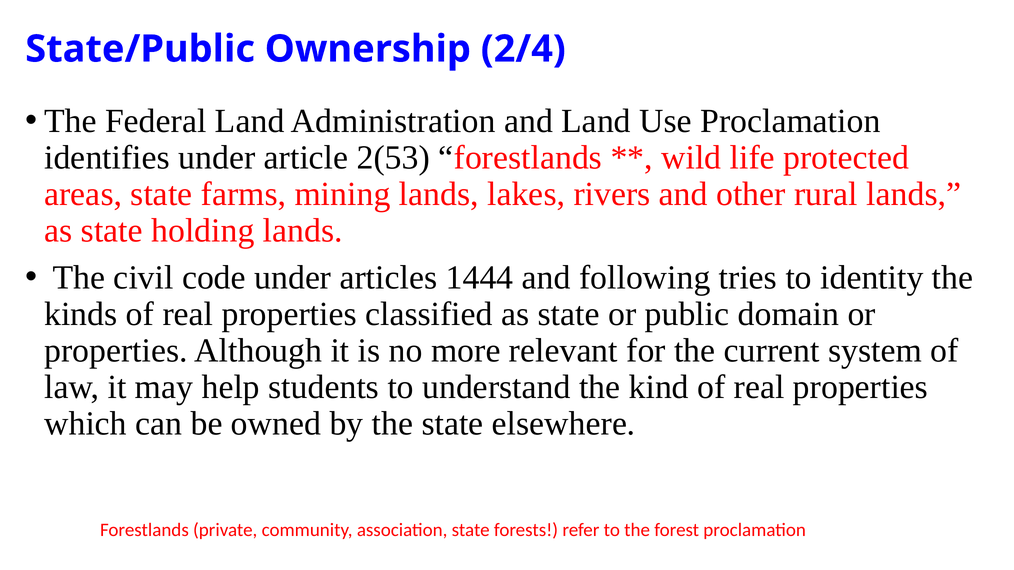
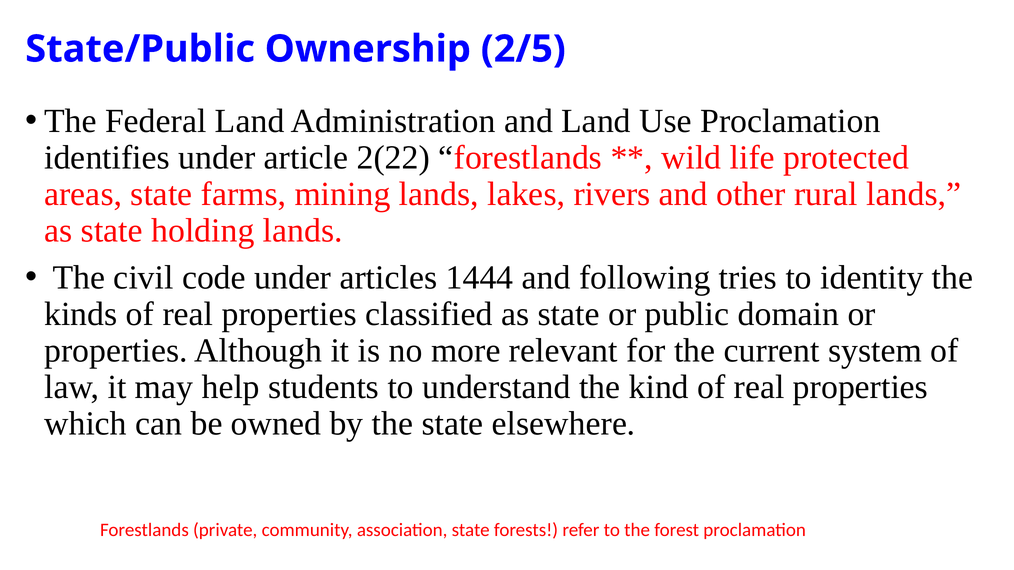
2/4: 2/4 -> 2/5
2(53: 2(53 -> 2(22
